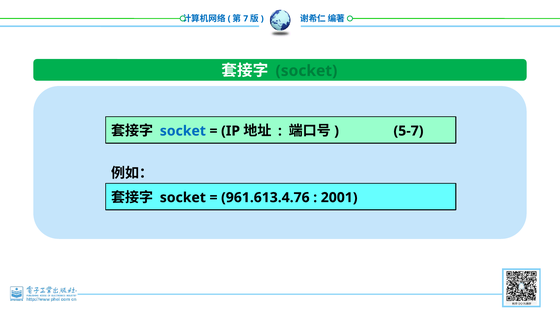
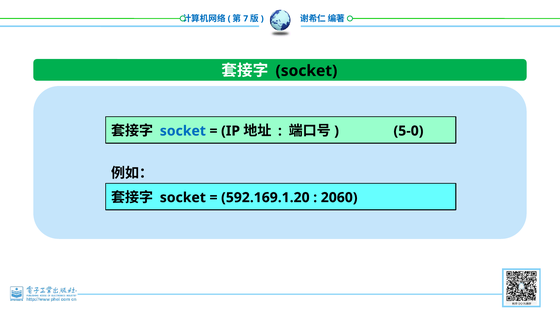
socket at (306, 71) colour: green -> black
5-7: 5-7 -> 5-0
961.613.4.76: 961.613.4.76 -> 592.169.1.20
2001: 2001 -> 2060
